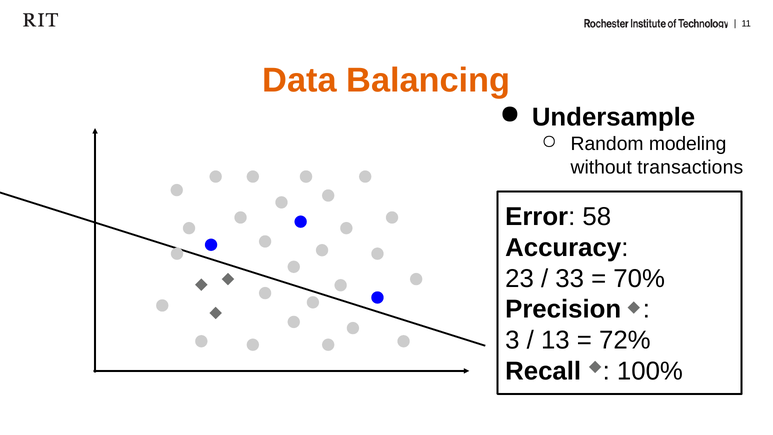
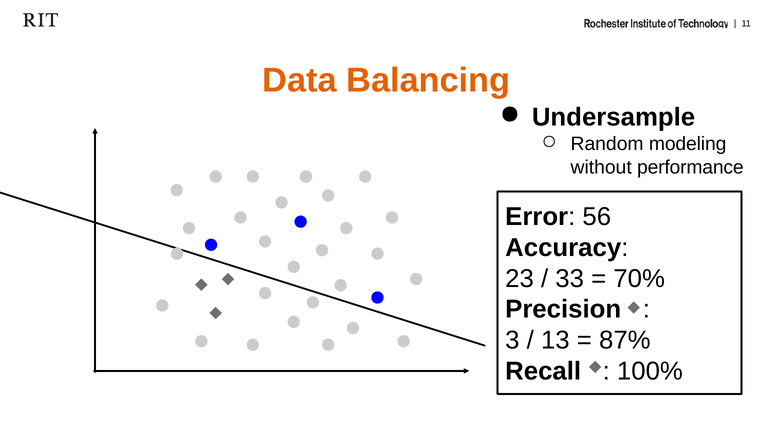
transactions: transactions -> performance
58: 58 -> 56
72%: 72% -> 87%
